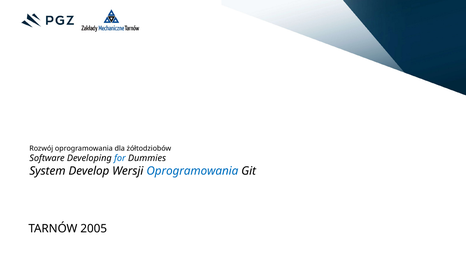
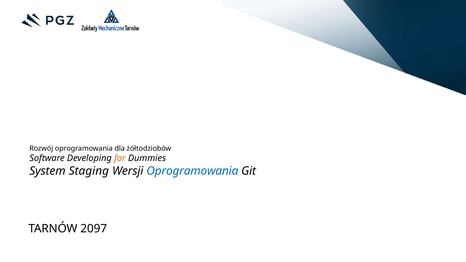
for colour: blue -> orange
Develop: Develop -> Staging
2005: 2005 -> 2097
